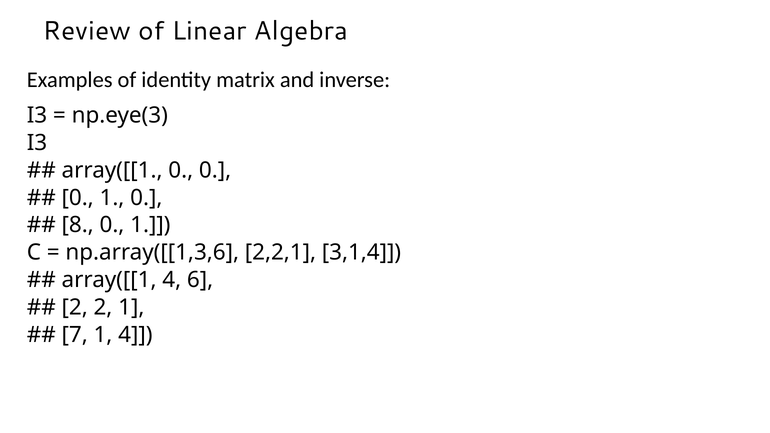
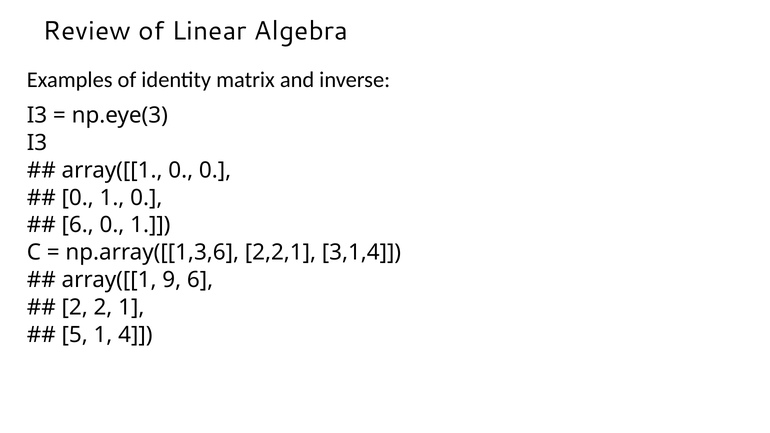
8 at (78, 225): 8 -> 6
array([[1 4: 4 -> 9
7: 7 -> 5
